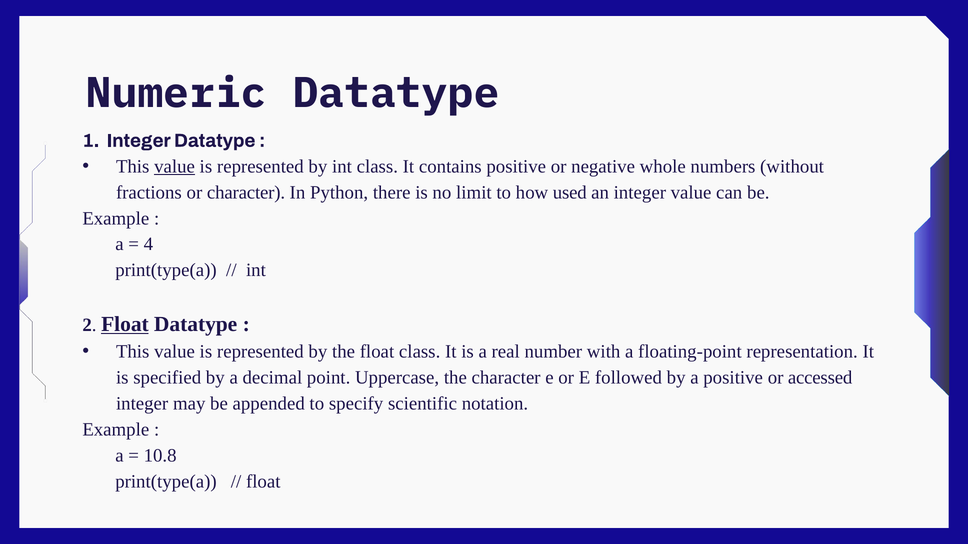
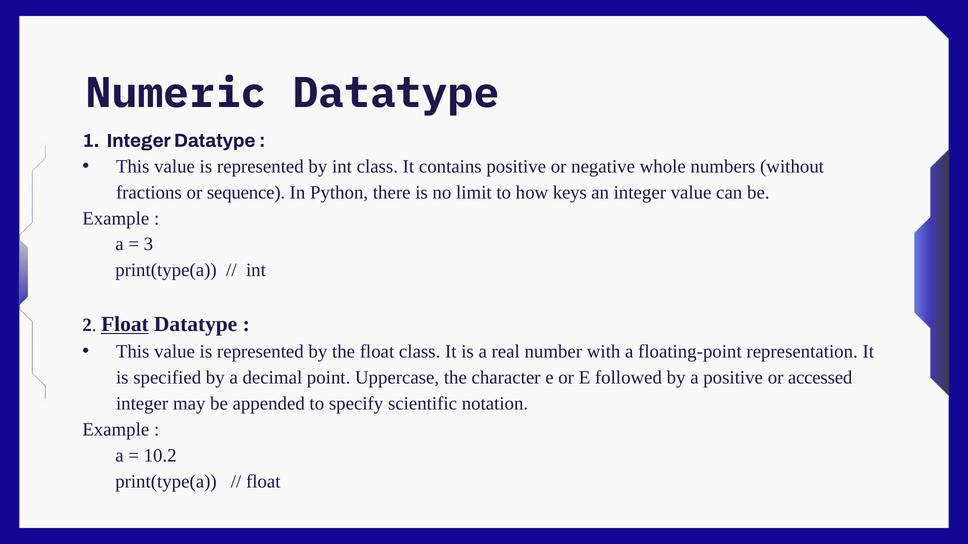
value at (175, 167) underline: present -> none
or character: character -> sequence
used: used -> keys
4: 4 -> 3
10.8: 10.8 -> 10.2
